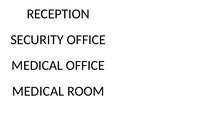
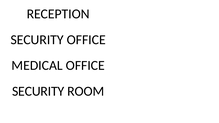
MEDICAL at (38, 91): MEDICAL -> SECURITY
